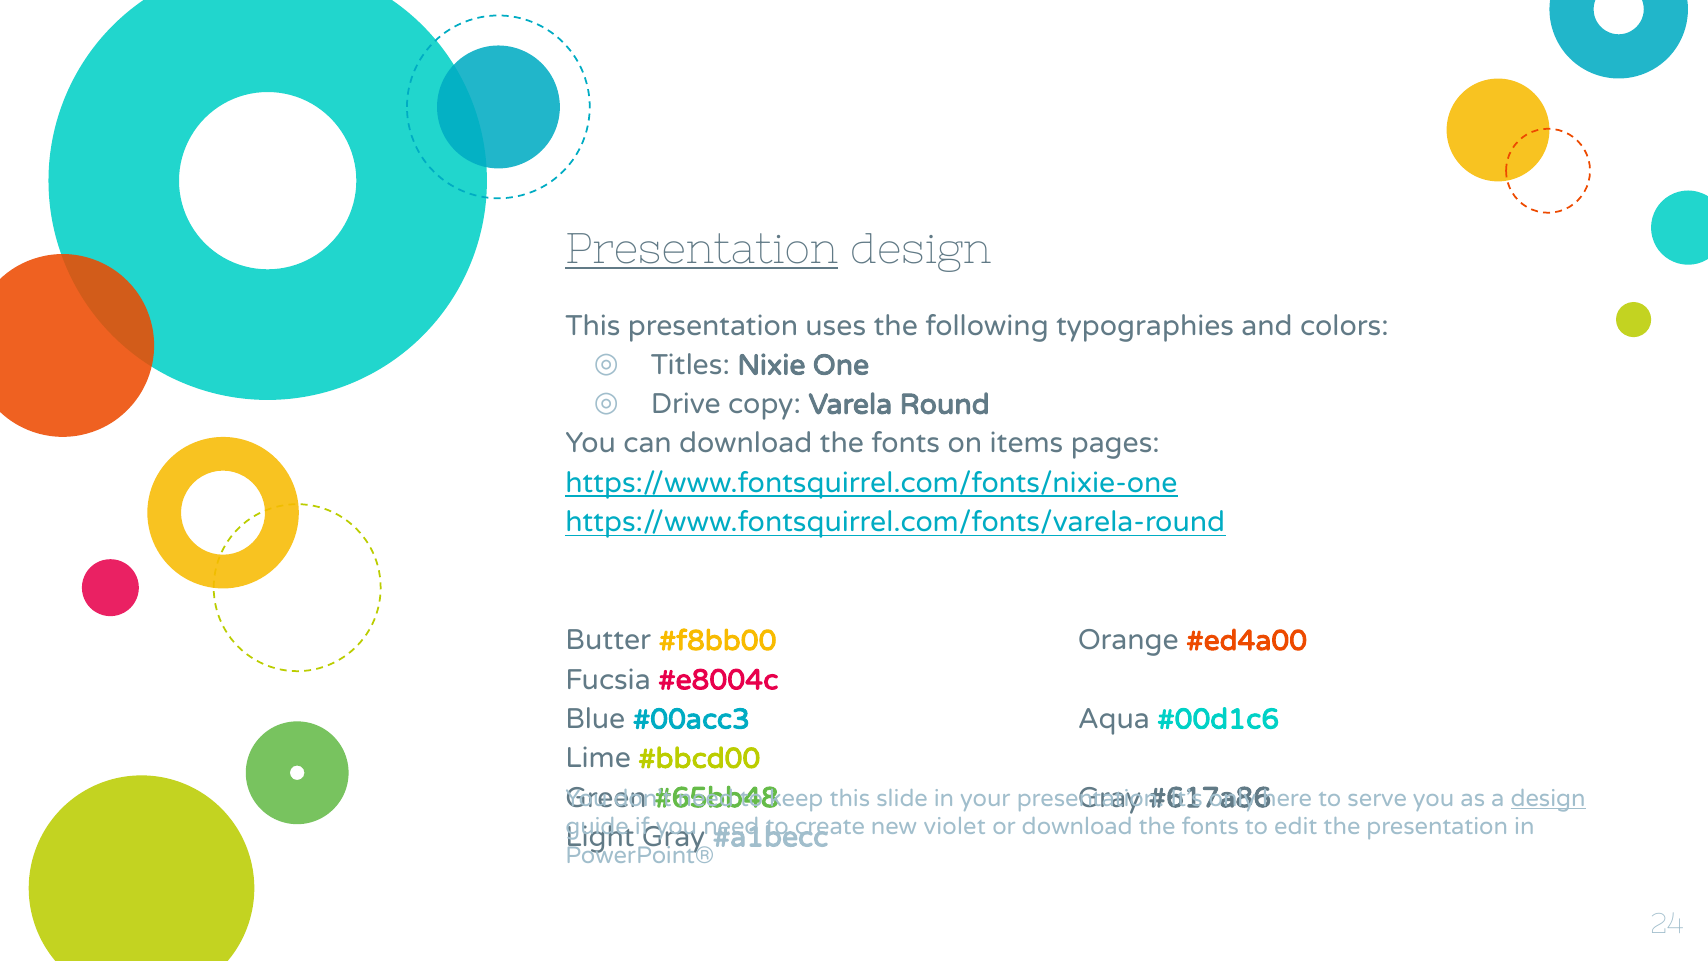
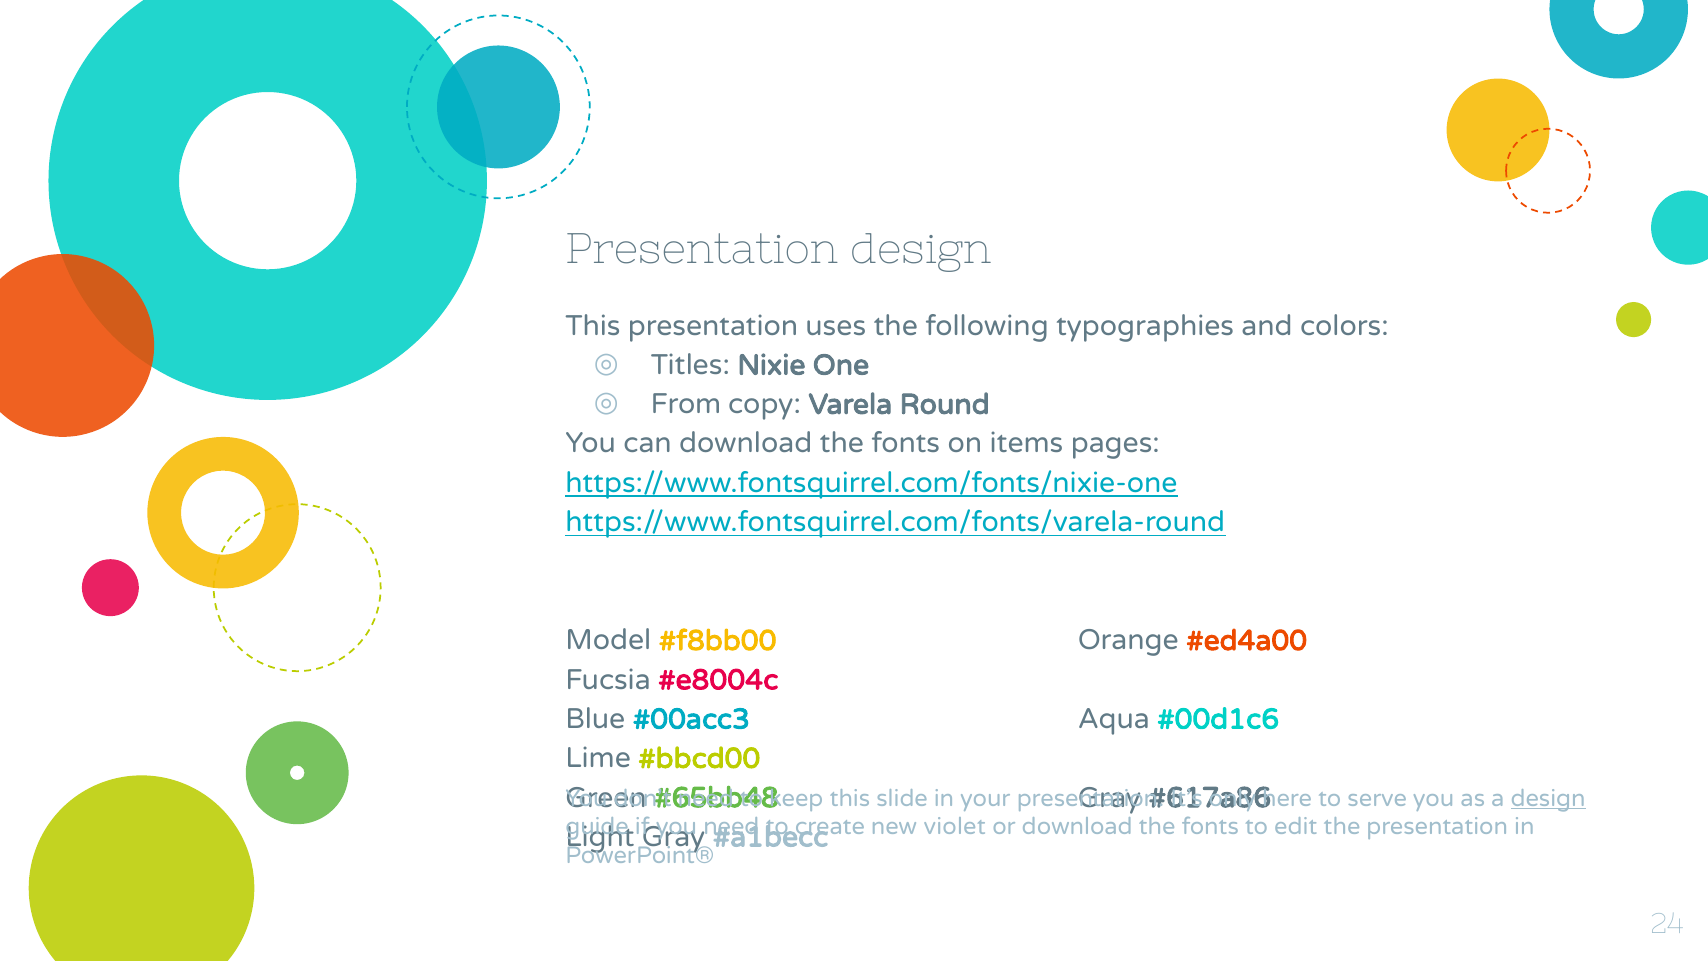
Presentation at (702, 250) underline: present -> none
Drive: Drive -> From
Butter: Butter -> Model
